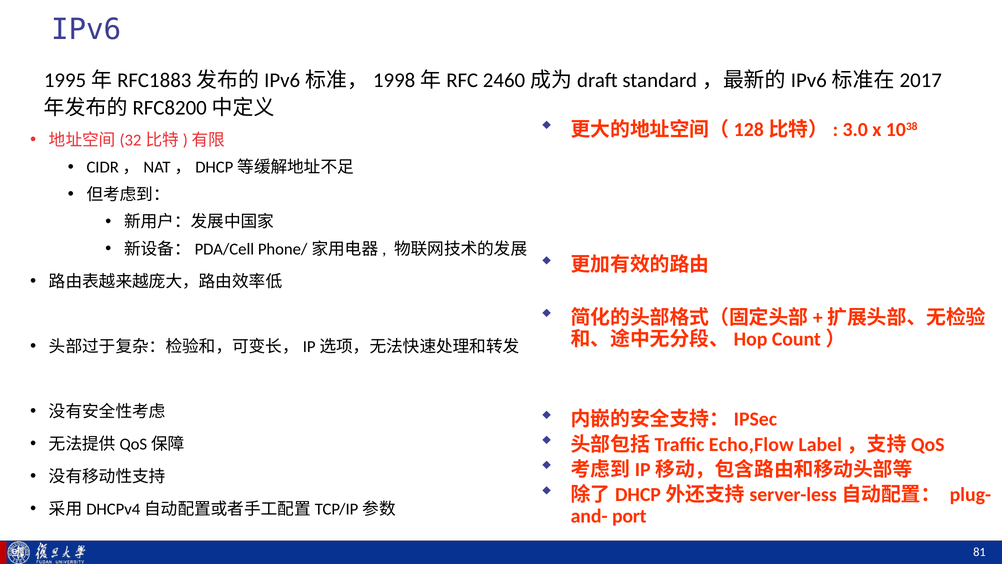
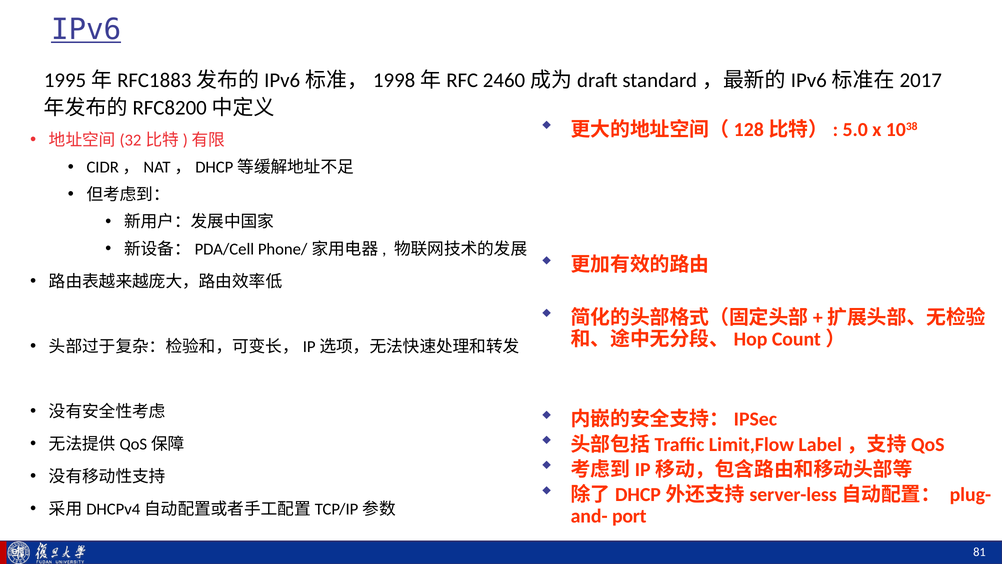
IPv6 underline: none -> present
3.0: 3.0 -> 5.0
Echo,Flow: Echo,Flow -> Limit,Flow
